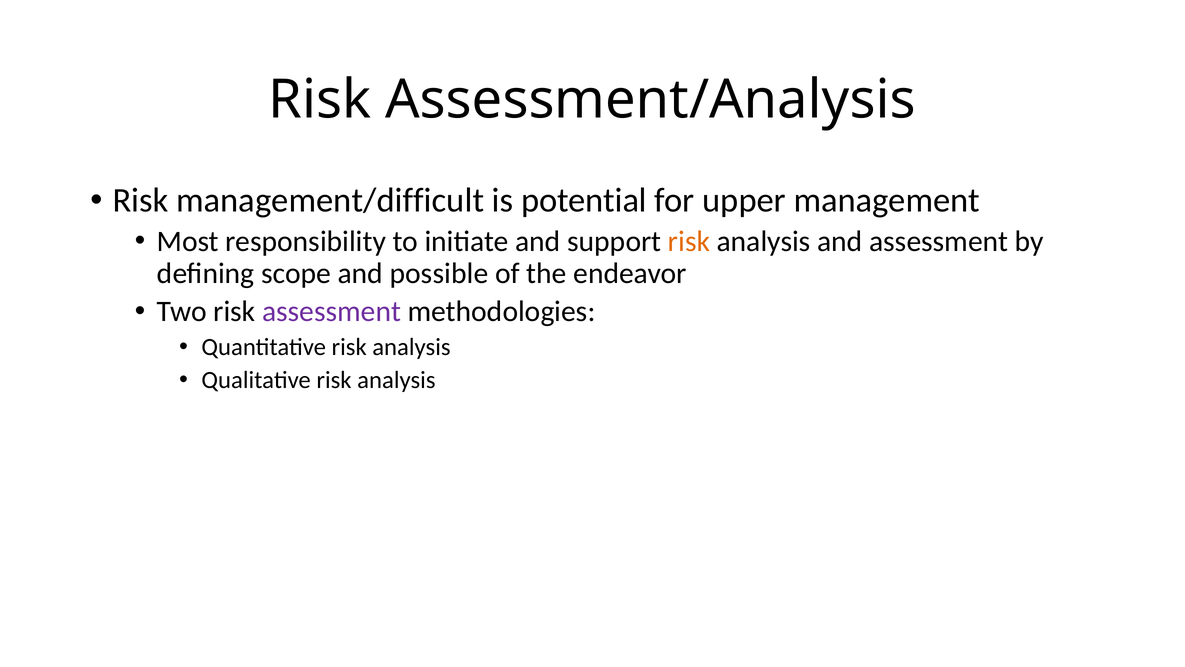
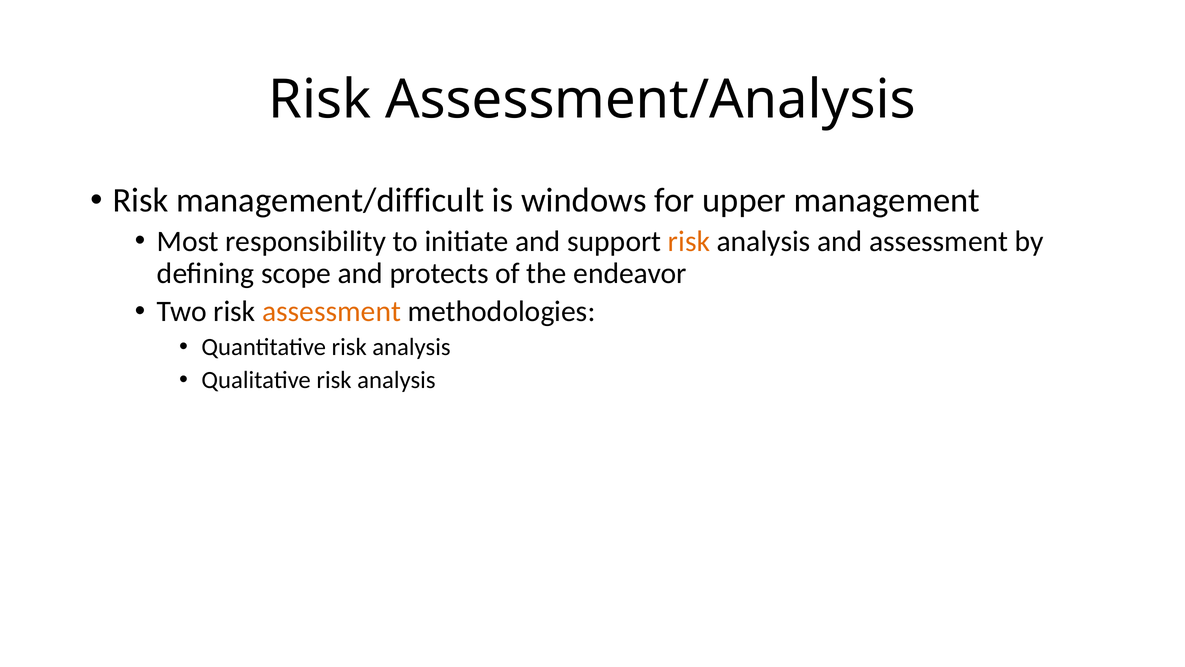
potential: potential -> windows
possible: possible -> protects
assessment at (332, 311) colour: purple -> orange
